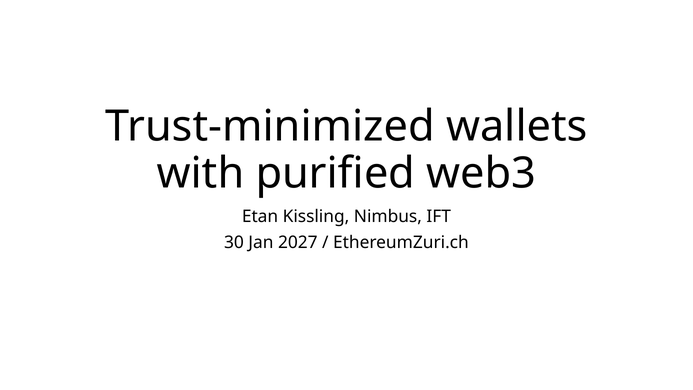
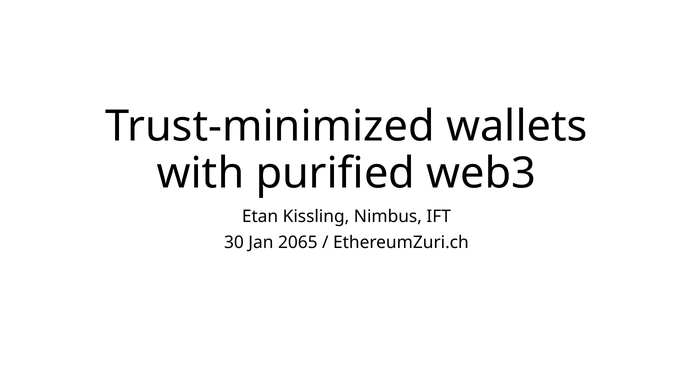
2027: 2027 -> 2065
